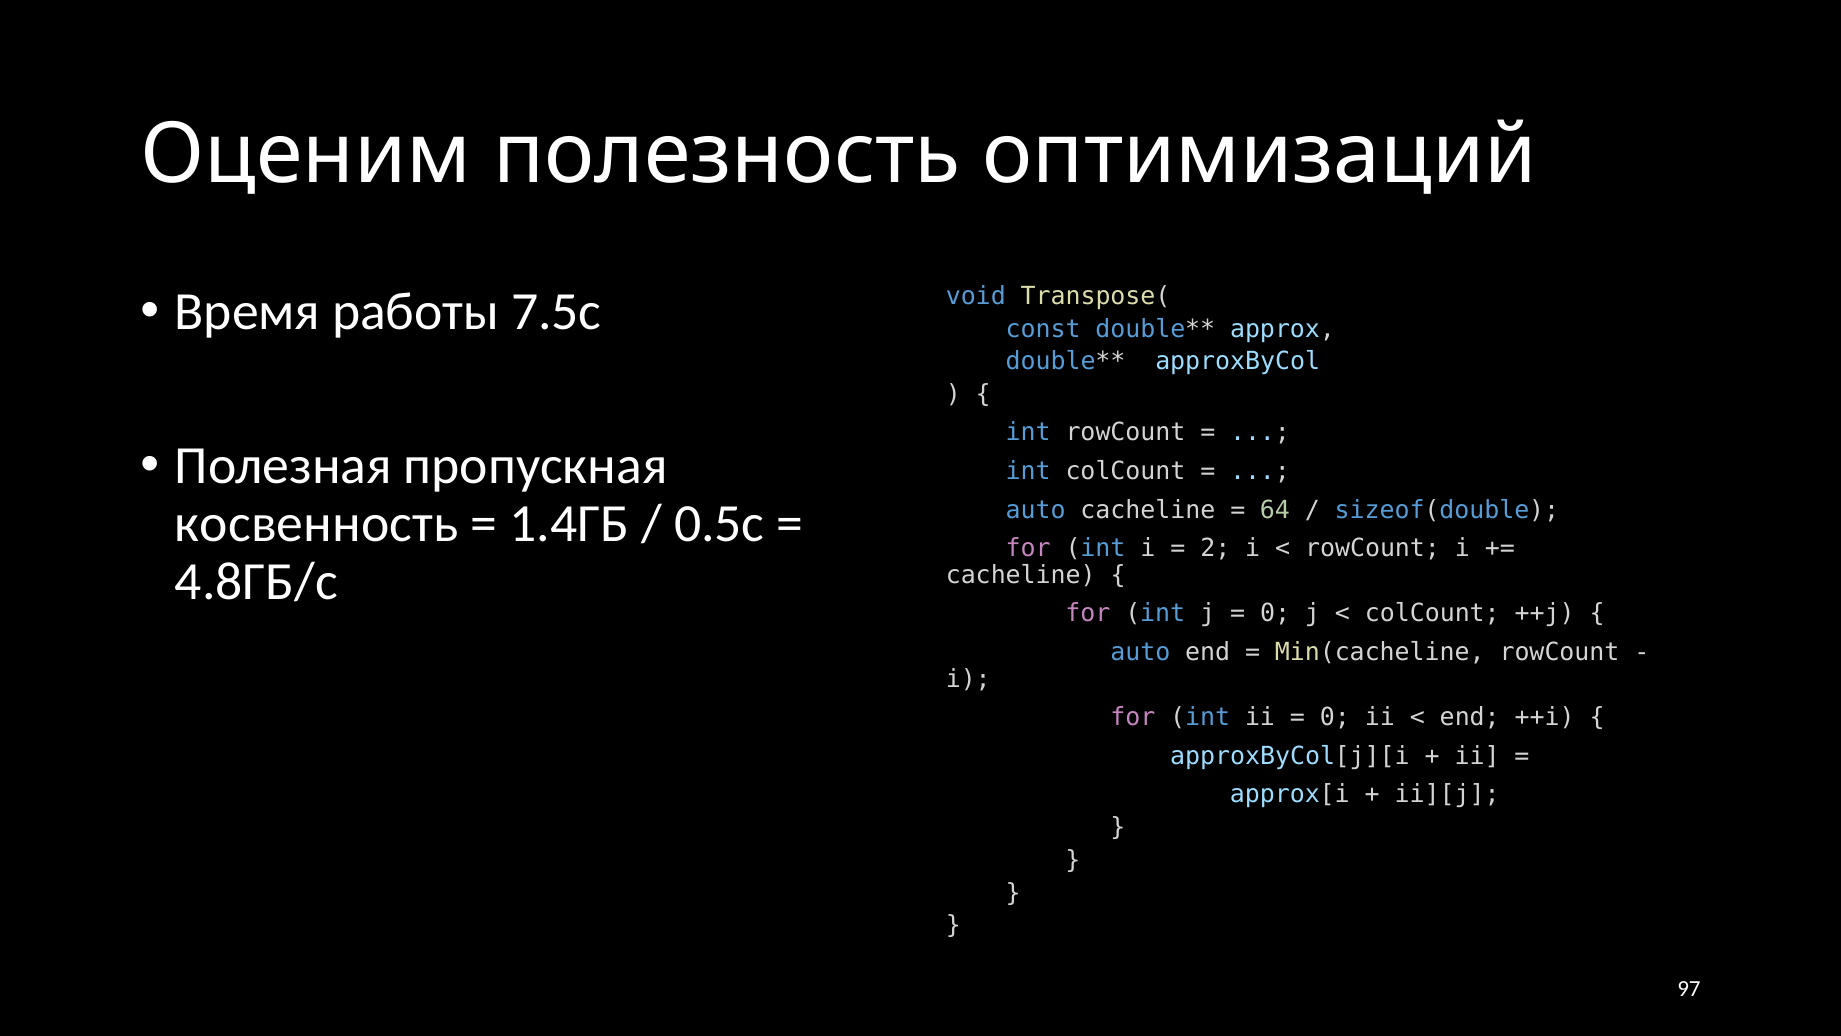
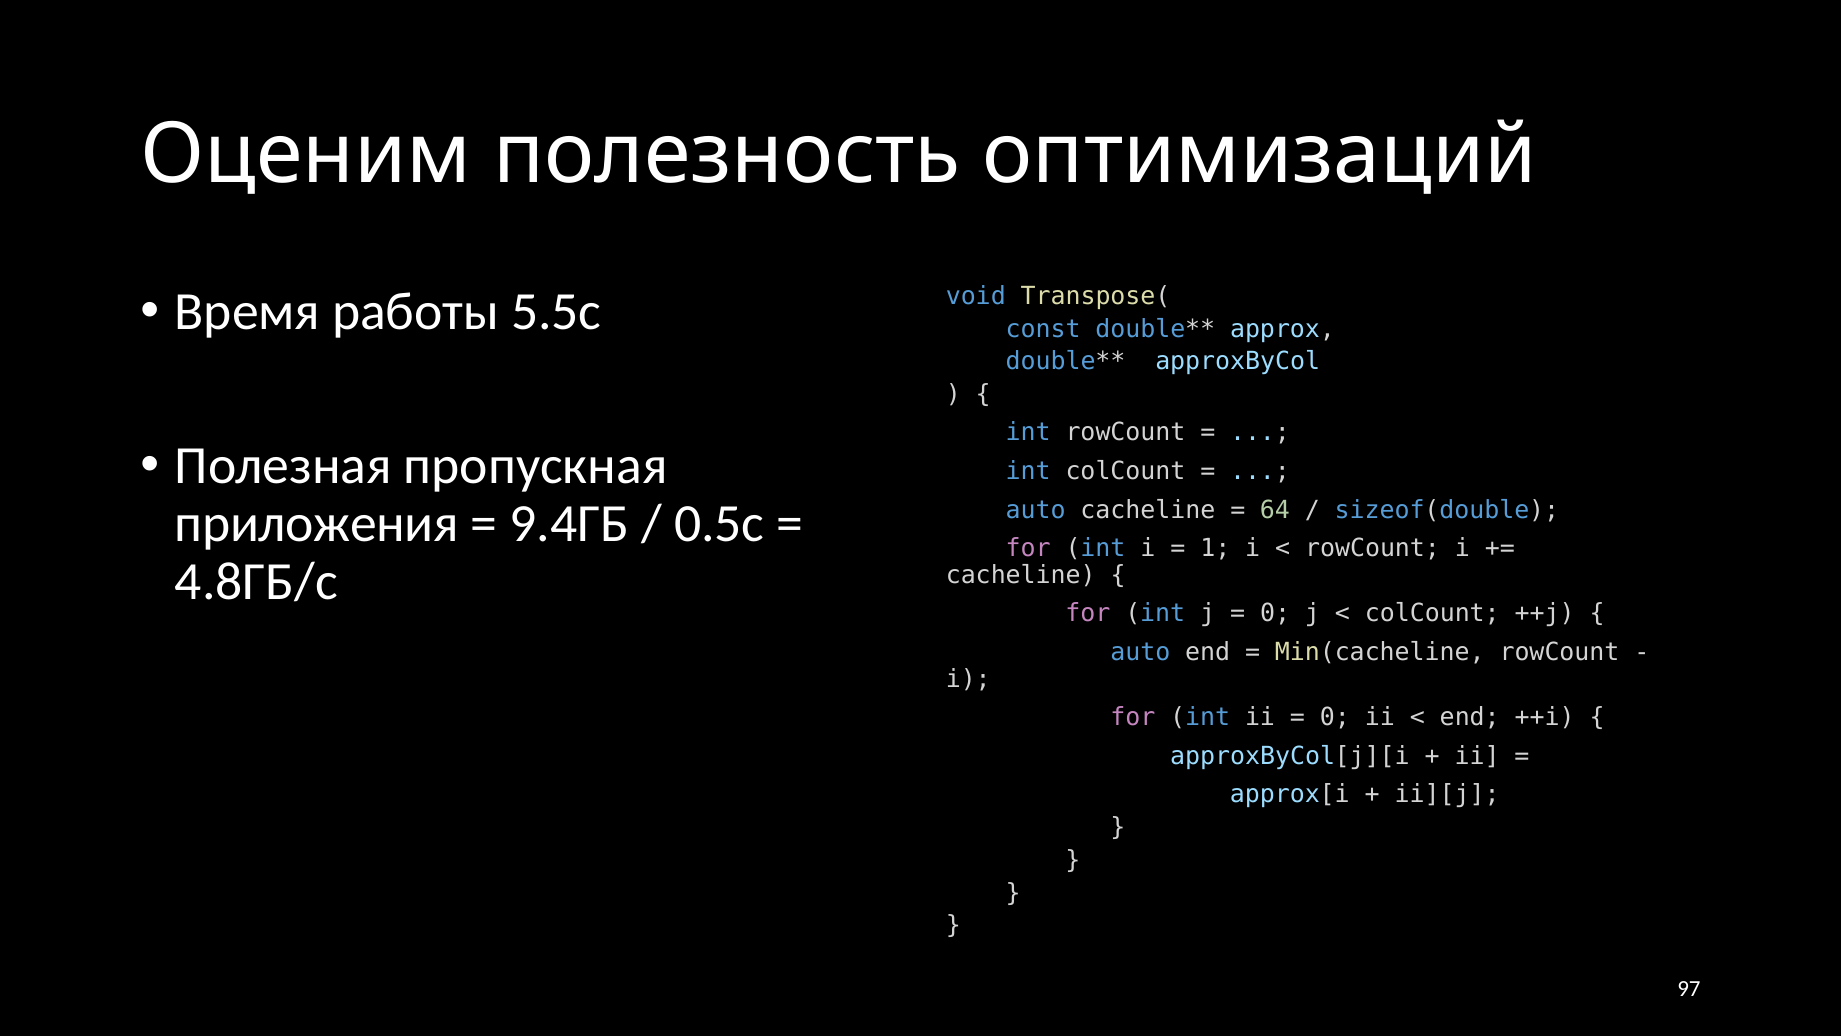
7.5c: 7.5c -> 5.5c
косвенность: косвенность -> приложения
1.4ГБ: 1.4ГБ -> 9.4ГБ
2: 2 -> 1
